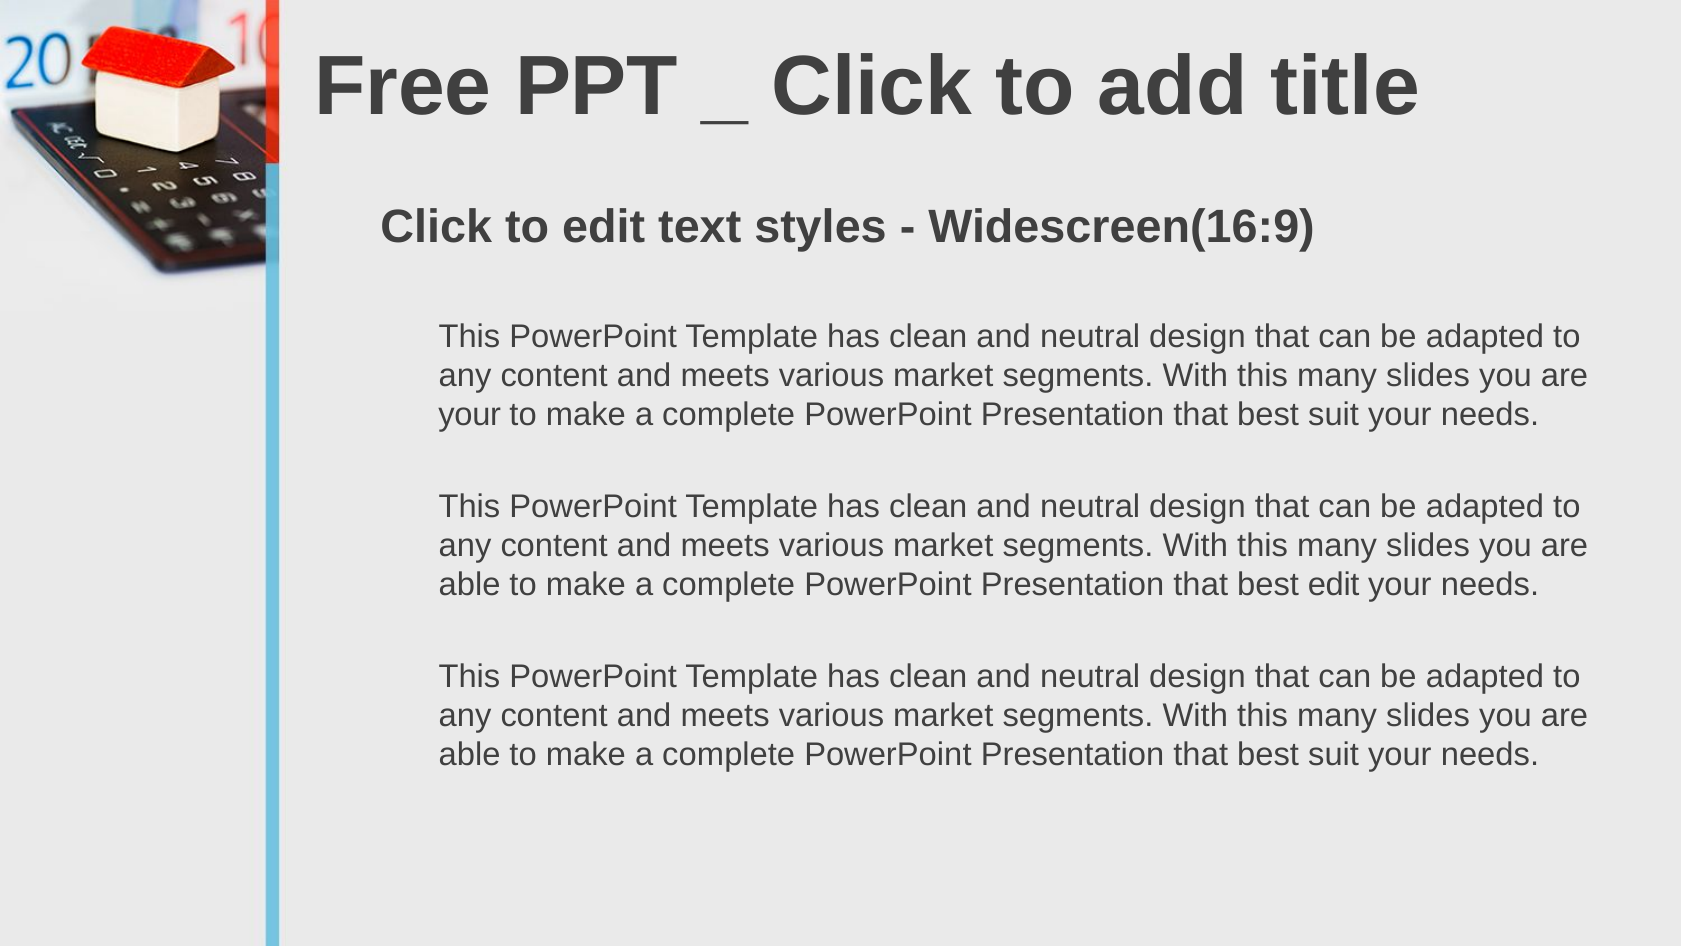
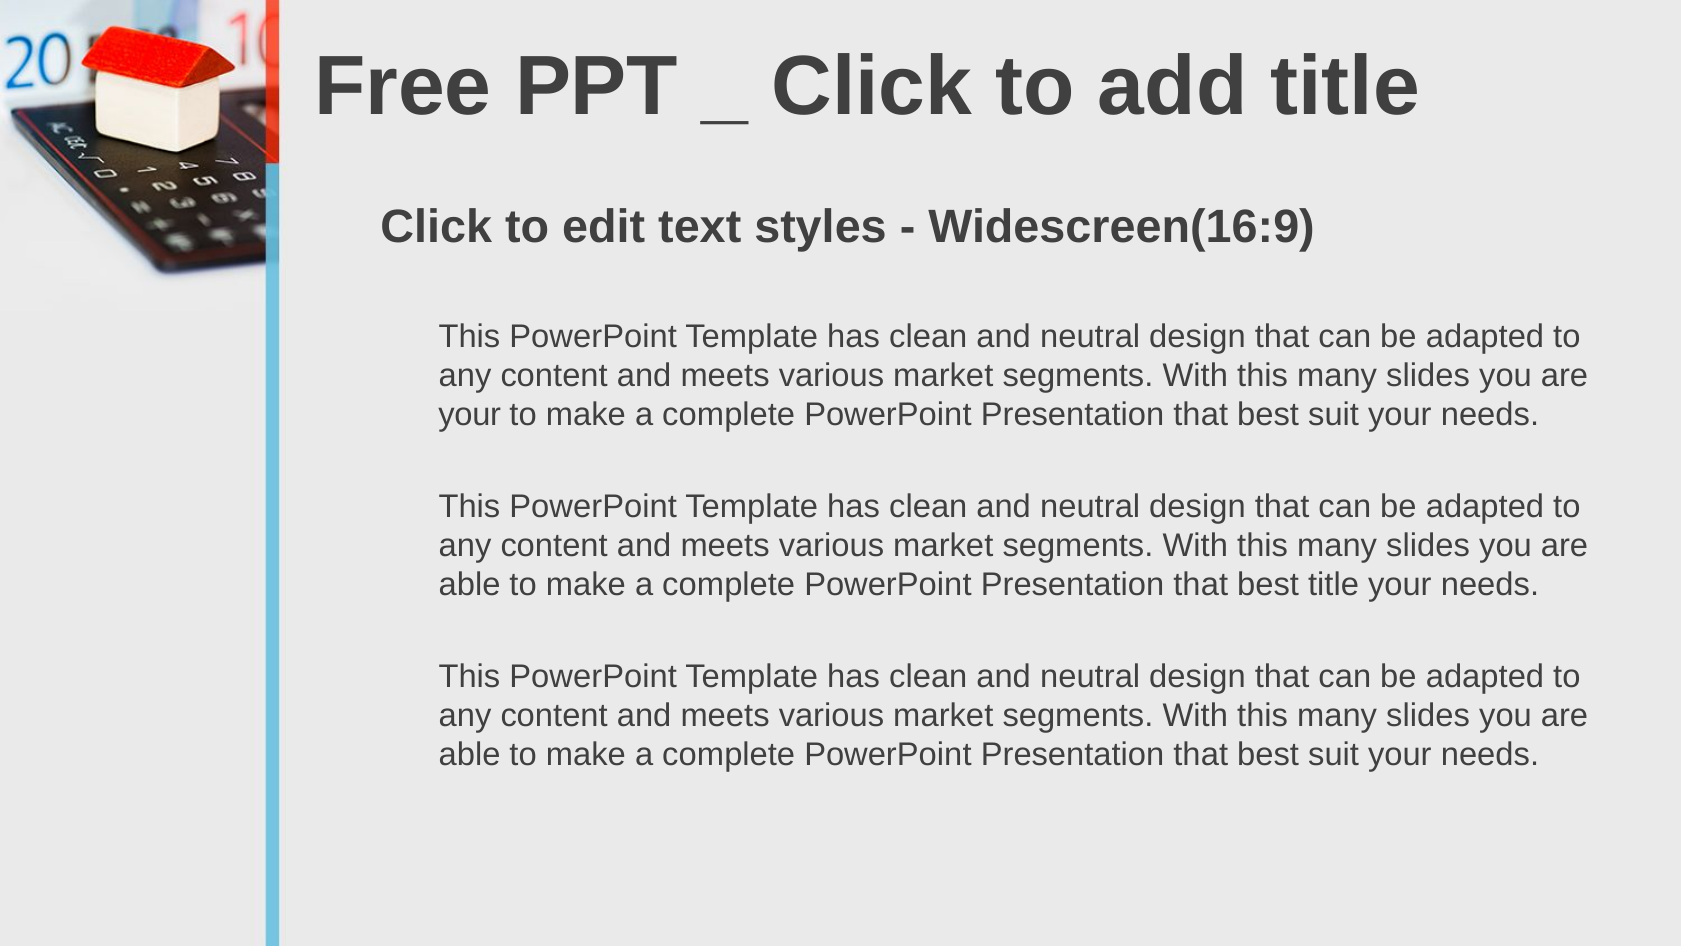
best edit: edit -> title
